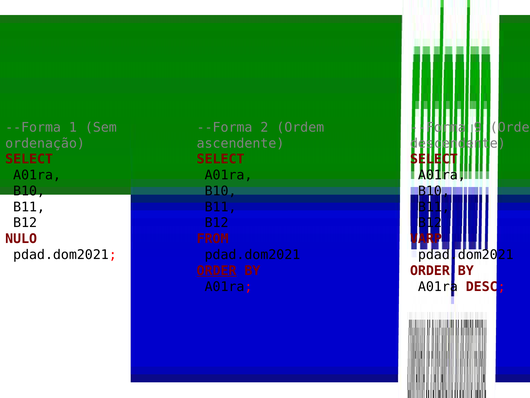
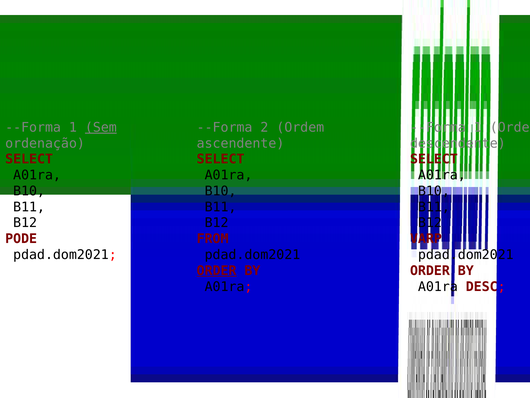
Sem underline: none -> present
9 at (478, 127): 9 -> 1
NULO: NULO -> PODE
